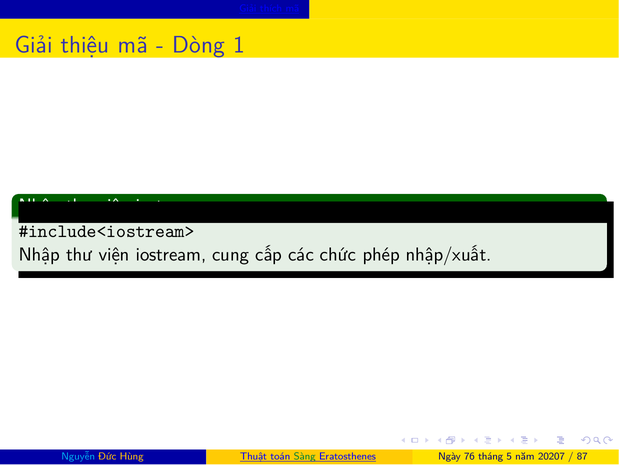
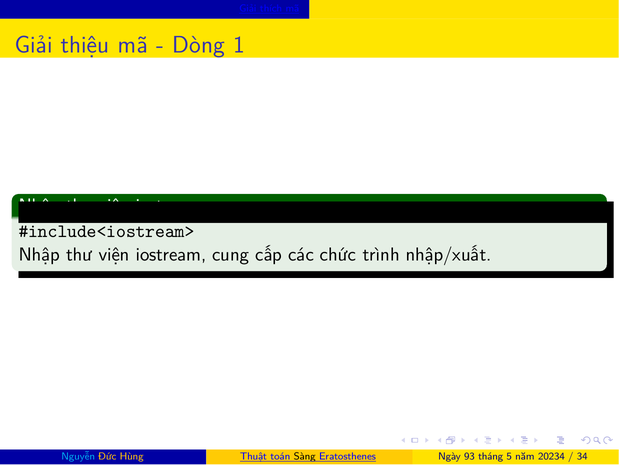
phép: phép -> trình
Sàng colour: green -> black
76: 76 -> 93
20207: 20207 -> 20234
87: 87 -> 34
